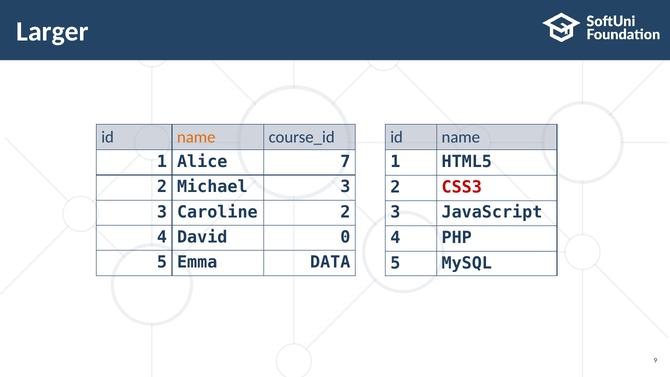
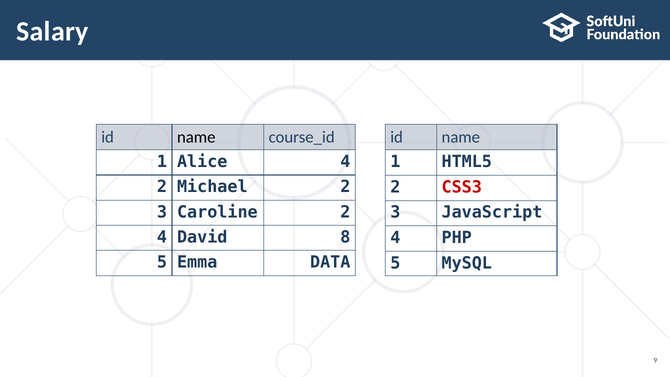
Larger: Larger -> Salary
name at (196, 137) colour: orange -> black
Alice 7: 7 -> 4
Michael 3: 3 -> 2
0: 0 -> 8
